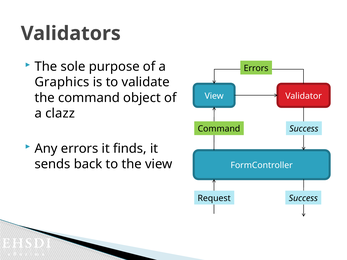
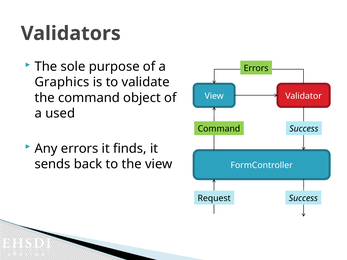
clazz: clazz -> used
